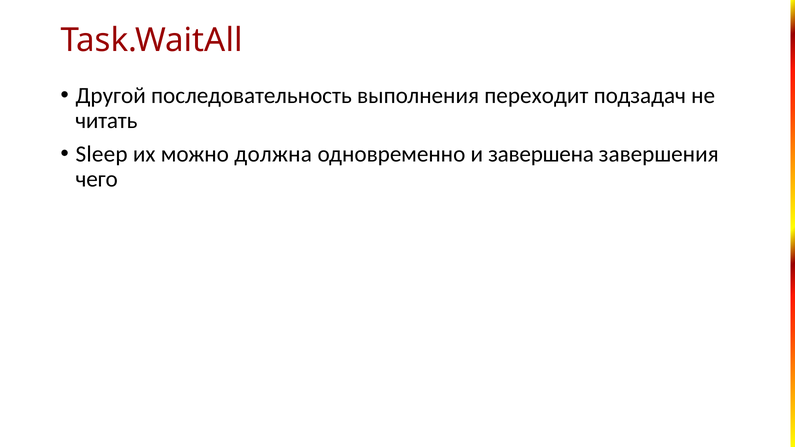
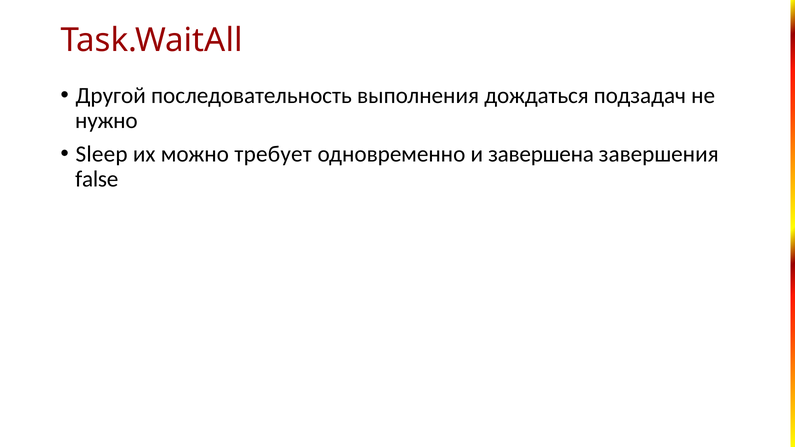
переходит: переходит -> дождаться
читать: читать -> нужно
должна: должна -> требует
чего: чего -> false
